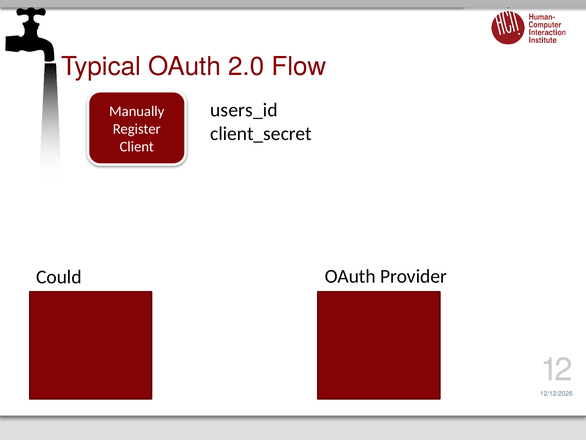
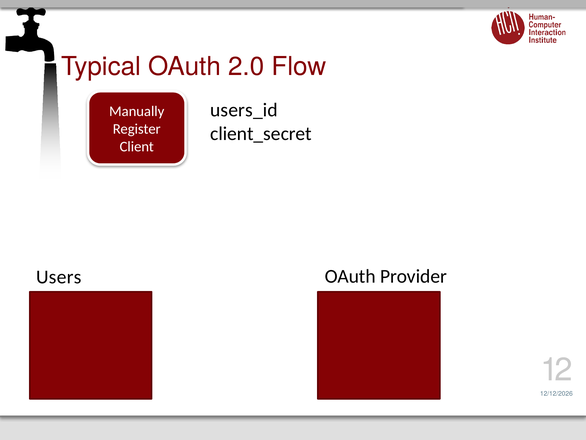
Could: Could -> Users
